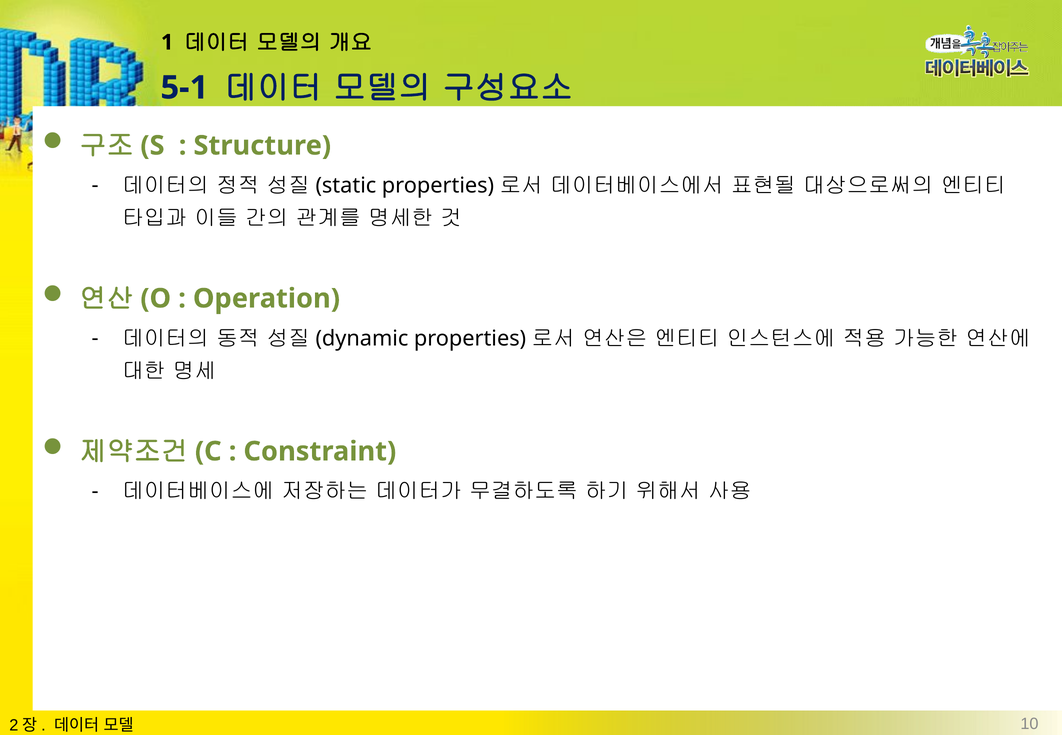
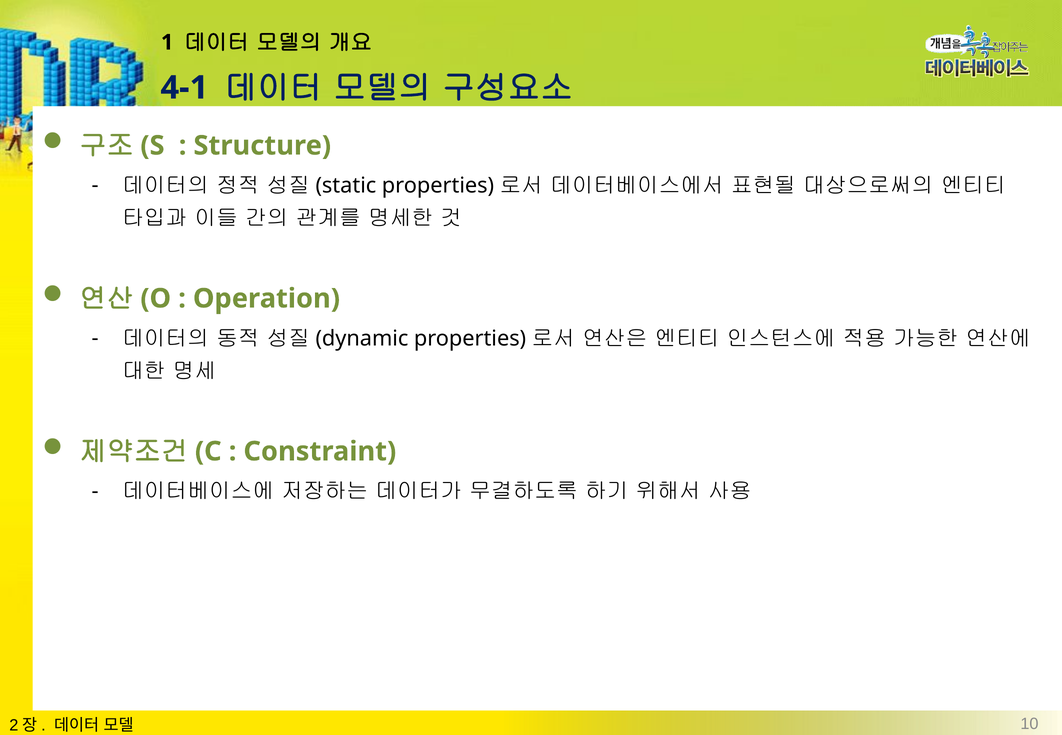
5-1: 5-1 -> 4-1
